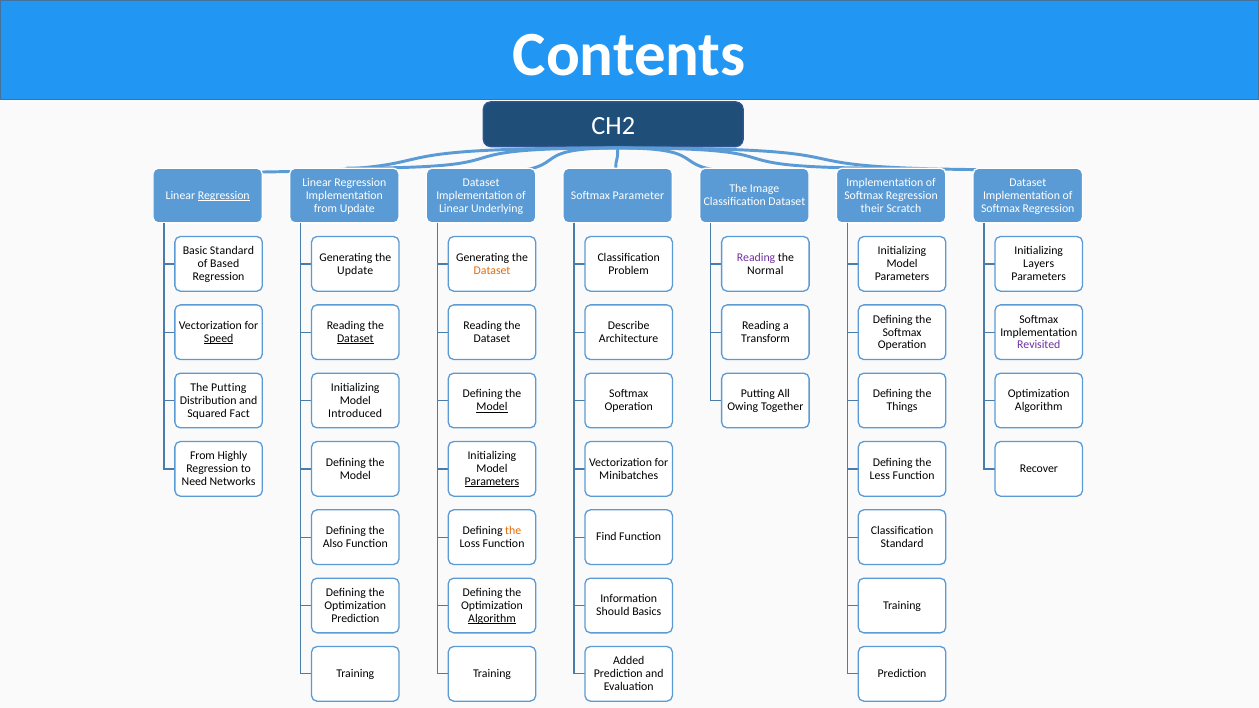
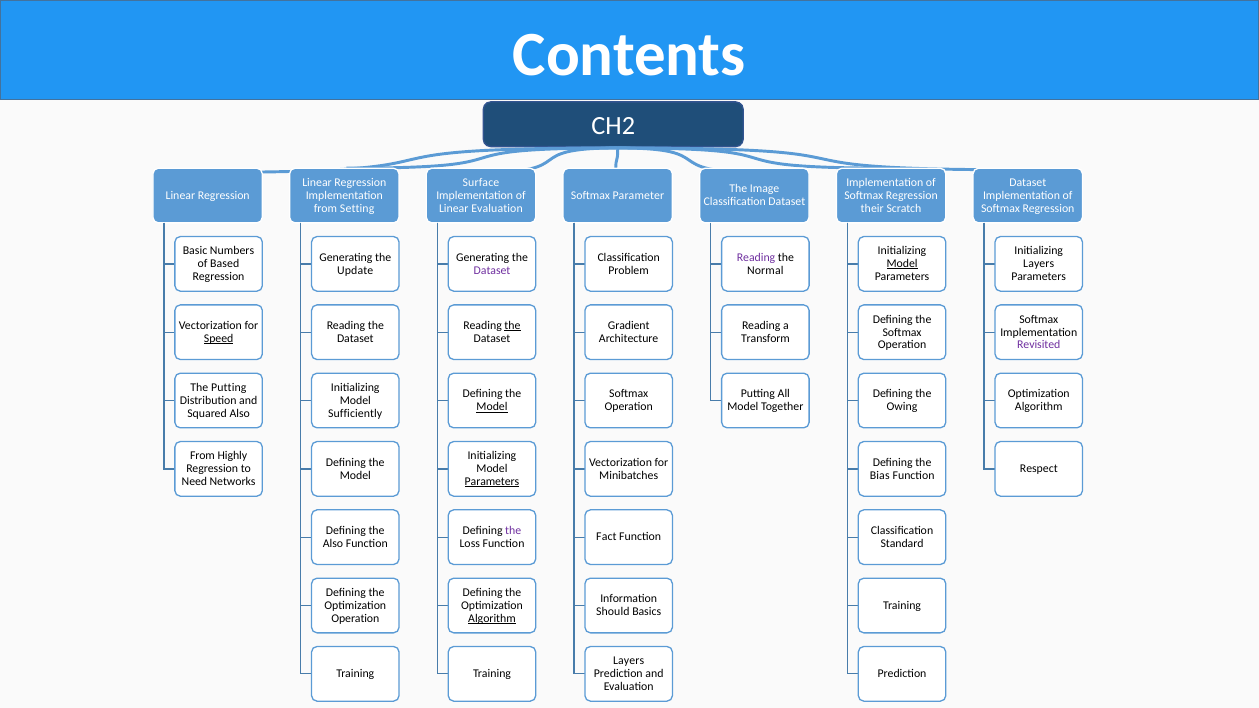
Dataset at (481, 183): Dataset -> Surface
Regression at (224, 196) underline: present -> none
from Update: Update -> Setting
Linear Underlying: Underlying -> Evaluation
Basic Standard: Standard -> Numbers
Model at (902, 264) underline: none -> present
Dataset at (492, 270) colour: orange -> purple
the at (513, 326) underline: none -> present
Describe: Describe -> Gradient
Dataset at (355, 339) underline: present -> none
Owing at (743, 407): Owing -> Model
Things: Things -> Owing
Squared Fact: Fact -> Also
Introduced: Introduced -> Sufficiently
Recover: Recover -> Respect
Less: Less -> Bias
the at (513, 531) colour: orange -> purple
Find: Find -> Fact
Prediction at (355, 618): Prediction -> Operation
Added at (629, 661): Added -> Layers
